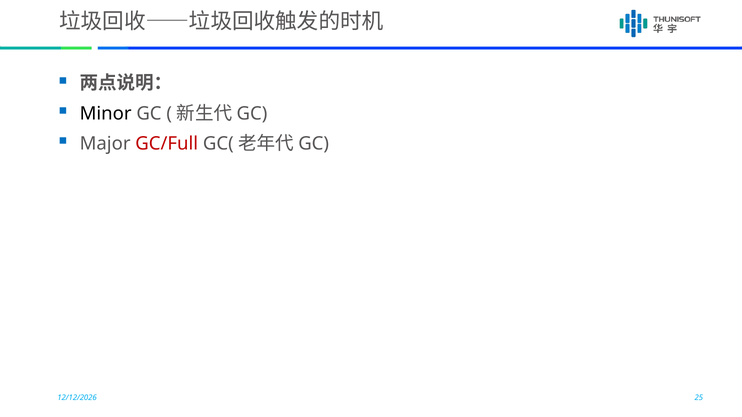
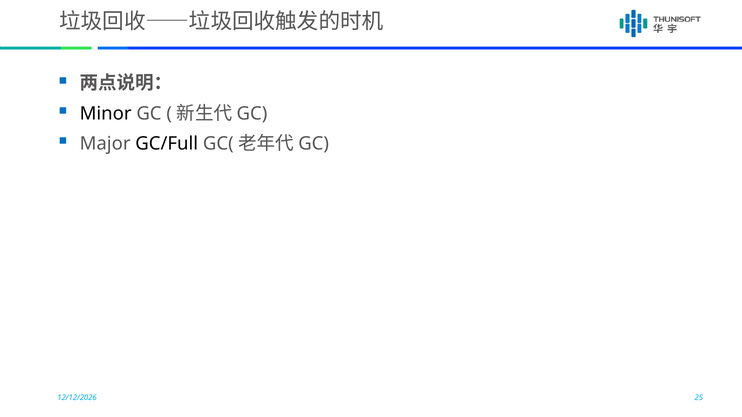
GC/Full colour: red -> black
